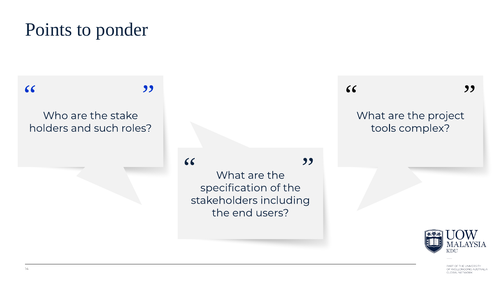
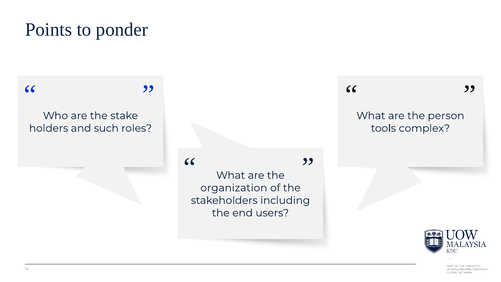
project: project -> person
specification: specification -> organization
